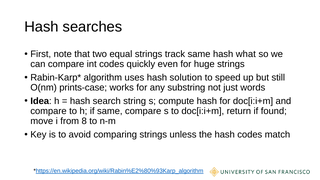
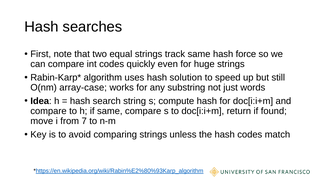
what: what -> force
prints-case: prints-case -> array-case
8: 8 -> 7
